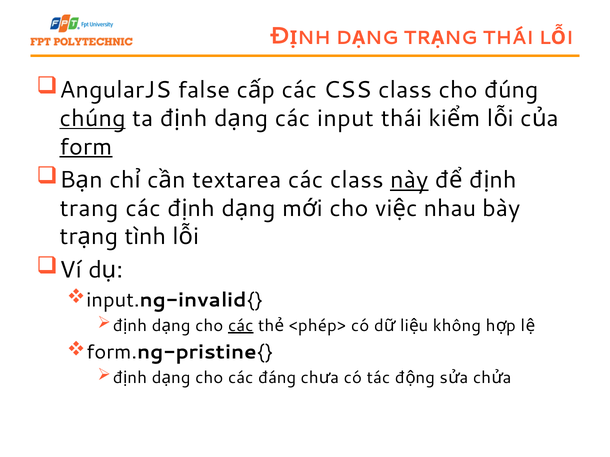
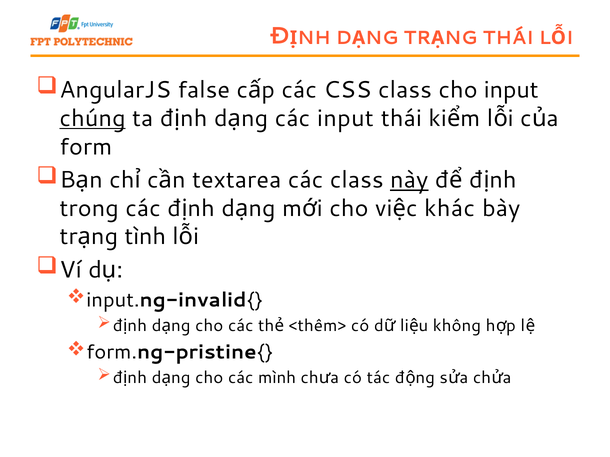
cho đúng: đúng -> input
form underline: present -> none
trang: trang -> trong
nhau: nhau -> khác
các at (241, 326) underline: present -> none
<phép>: <phép> -> <thêm>
đáng: đáng -> mình
